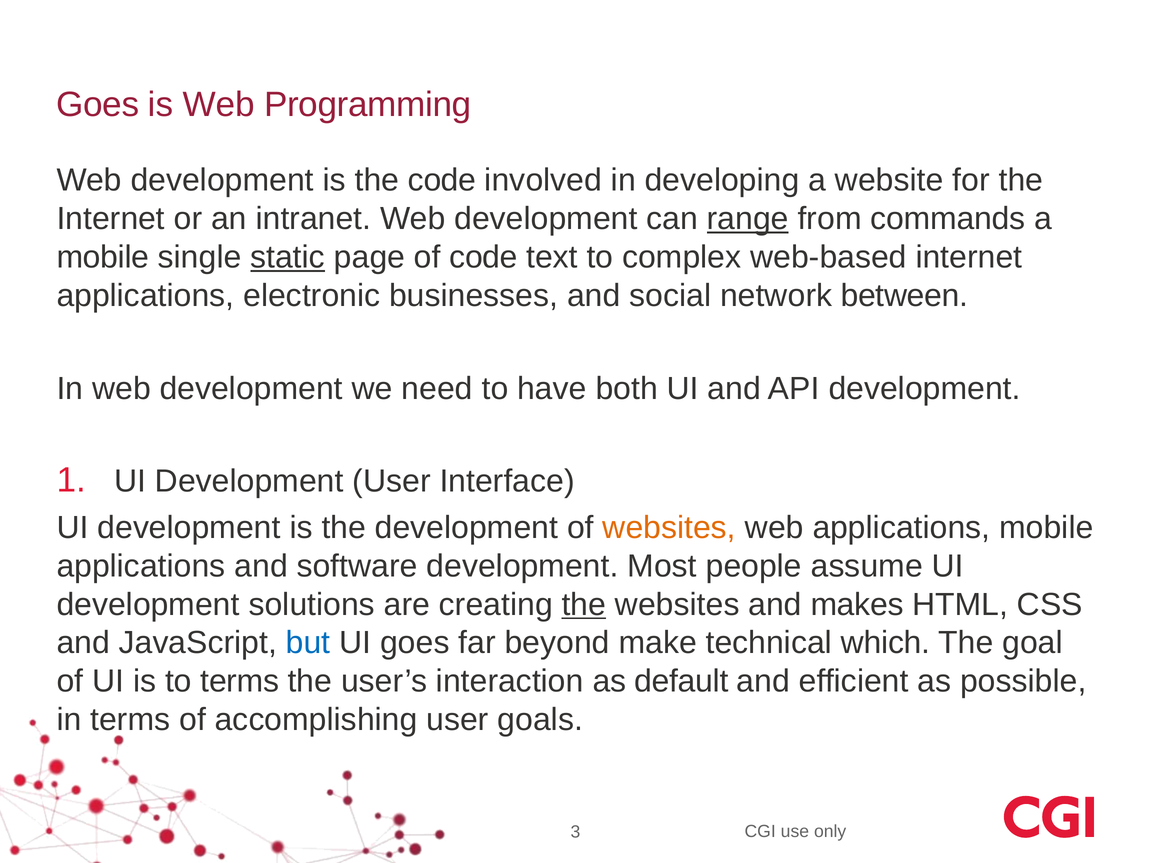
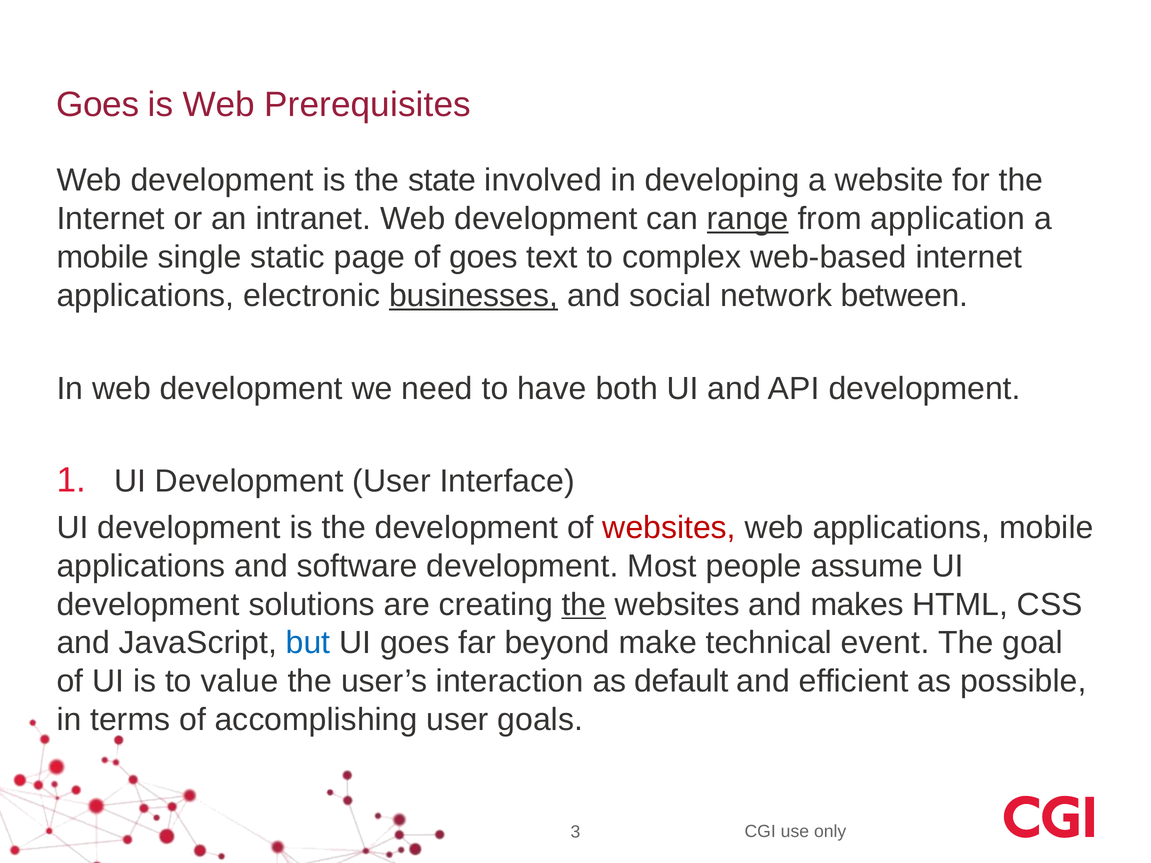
Programming: Programming -> Prerequisites
the code: code -> state
commands: commands -> application
static underline: present -> none
of code: code -> goes
businesses underline: none -> present
websites at (669, 528) colour: orange -> red
which: which -> event
to terms: terms -> value
